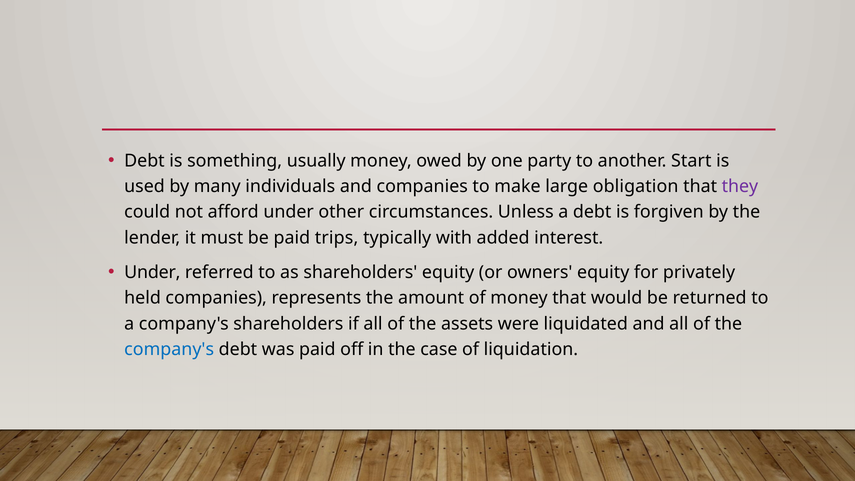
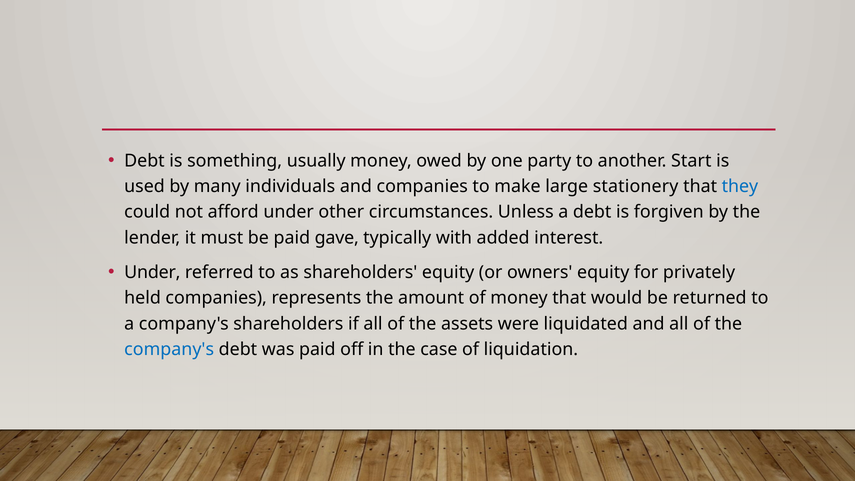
obligation: obligation -> stationery
they colour: purple -> blue
trips: trips -> gave
